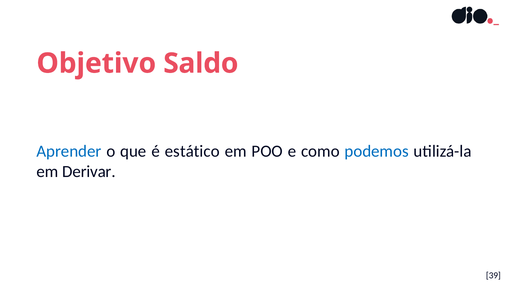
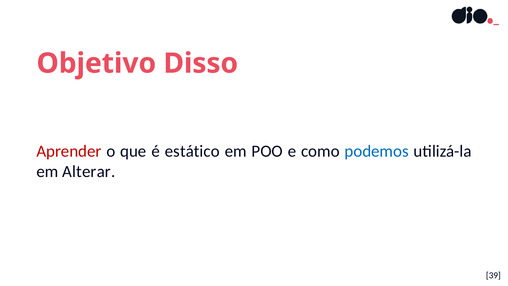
Saldo: Saldo -> Disso
Aprender colour: blue -> red
Derivar: Derivar -> Alterar
